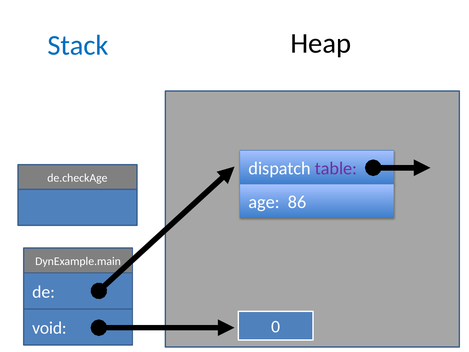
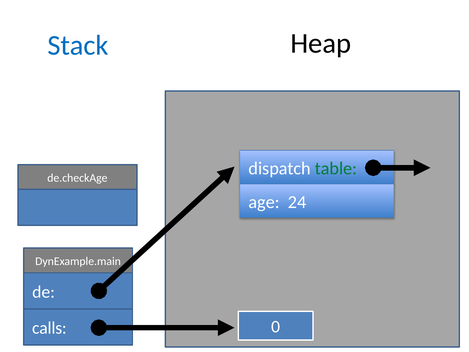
table colour: purple -> green
86: 86 -> 24
void: void -> calls
